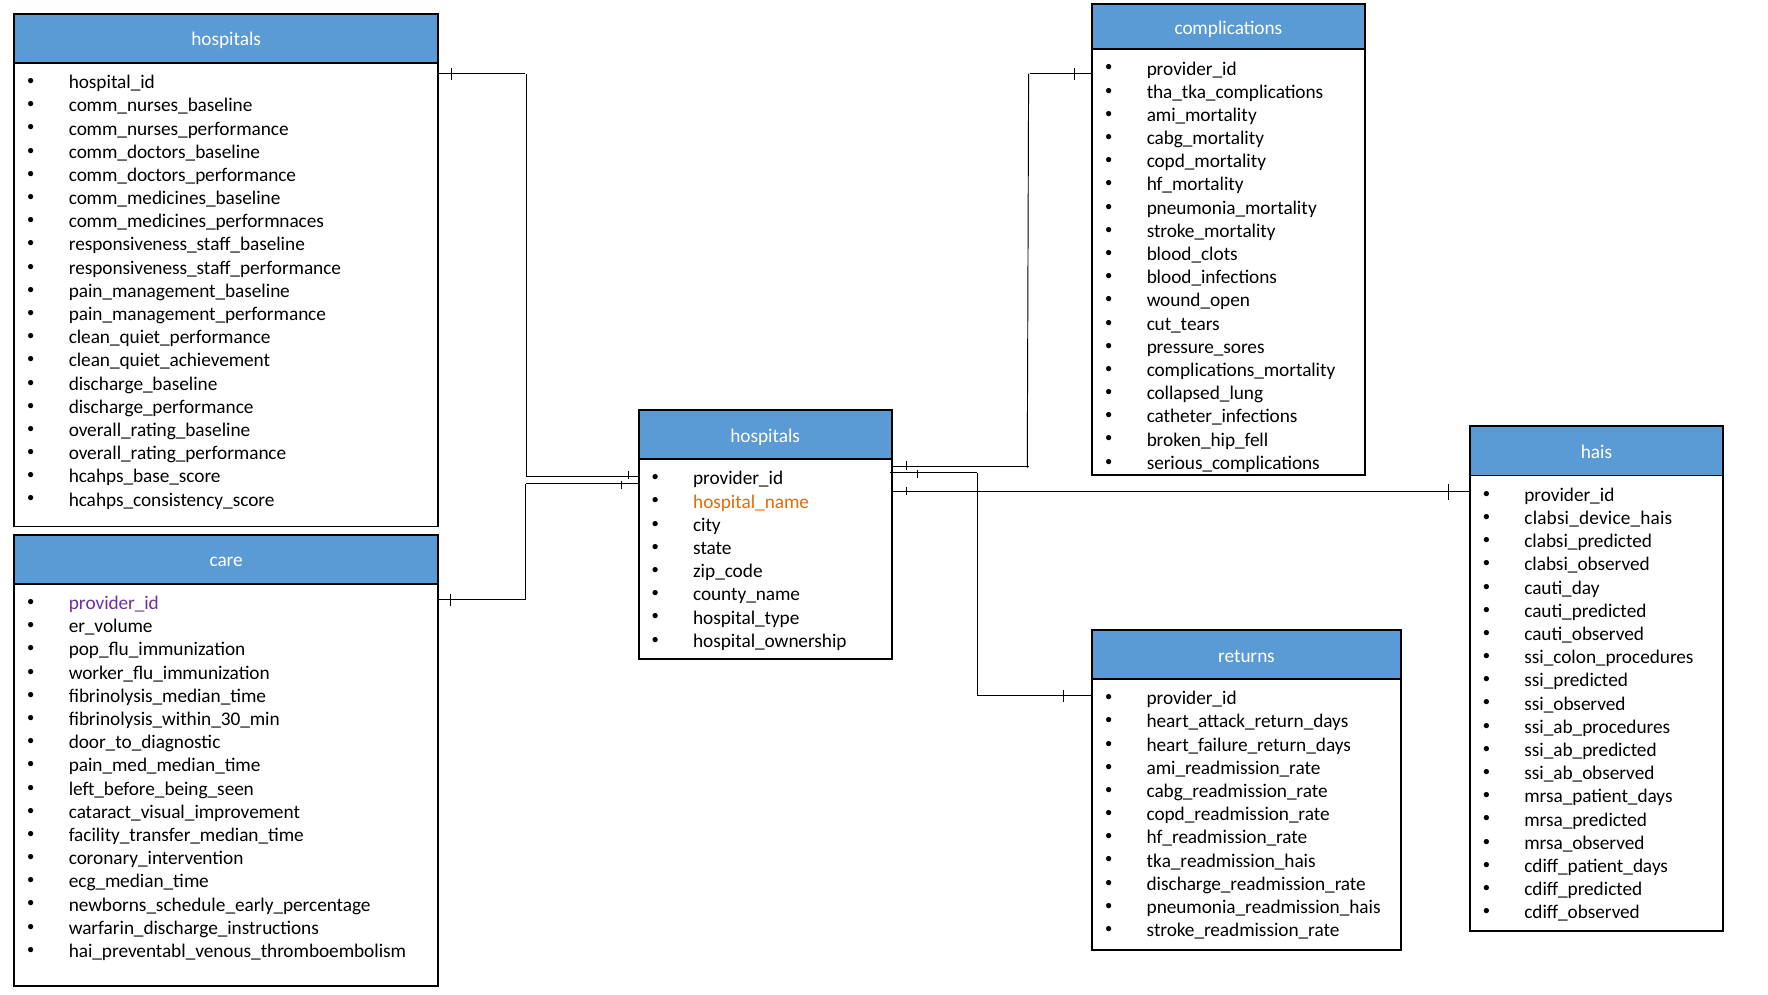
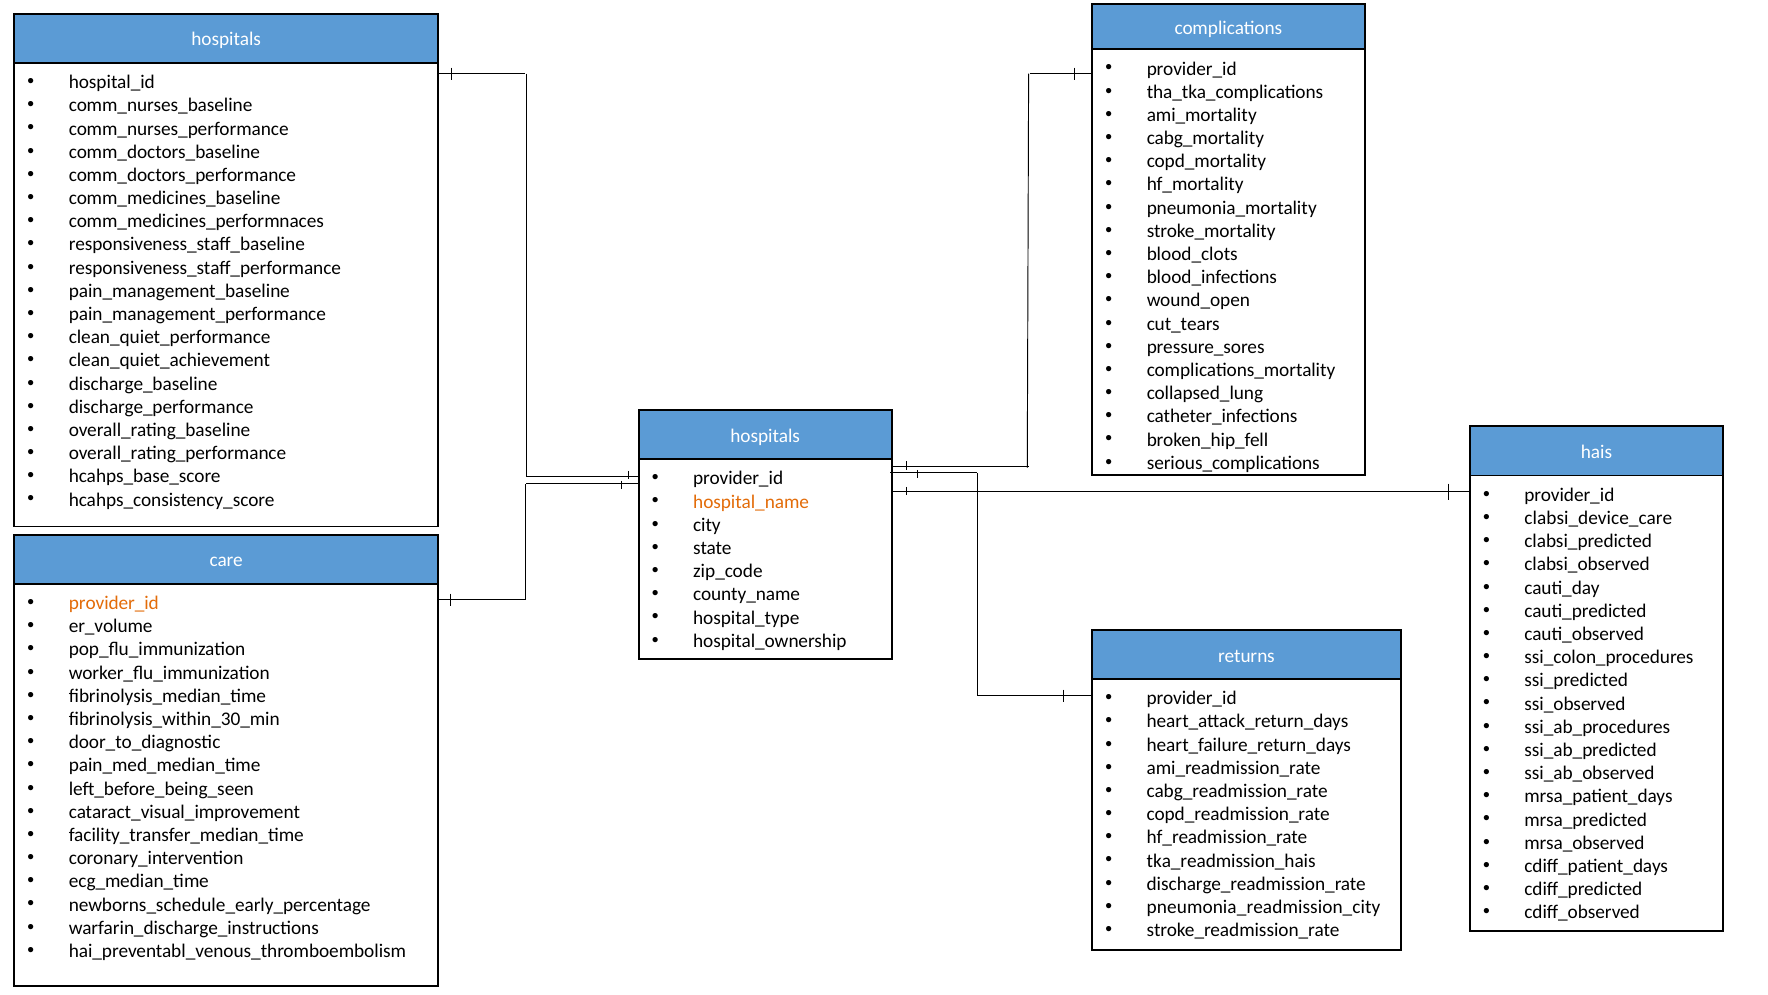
clabsi_device_hais: clabsi_device_hais -> clabsi_device_care
provider_id at (114, 603) colour: purple -> orange
pneumonia_readmission_hais: pneumonia_readmission_hais -> pneumonia_readmission_city
